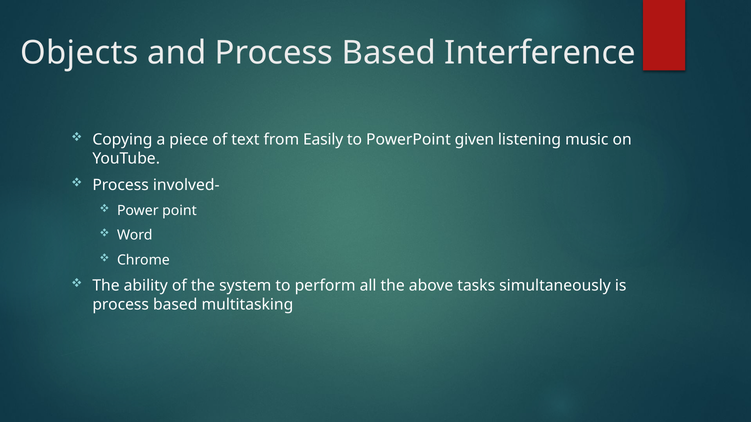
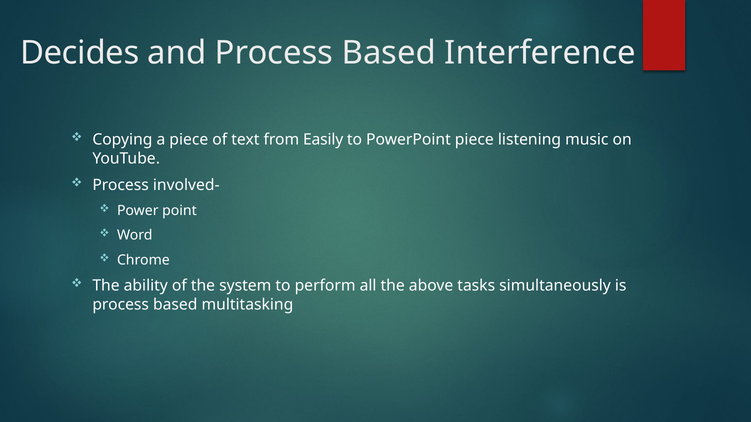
Objects: Objects -> Decides
PowerPoint given: given -> piece
